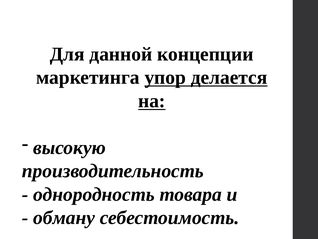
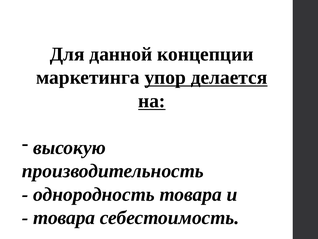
обману at (64, 217): обману -> товара
